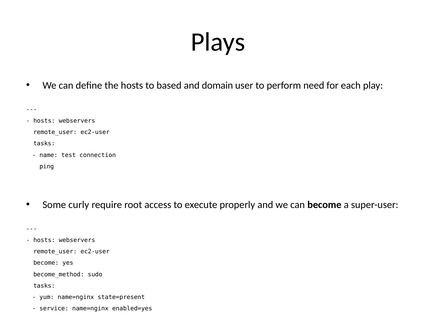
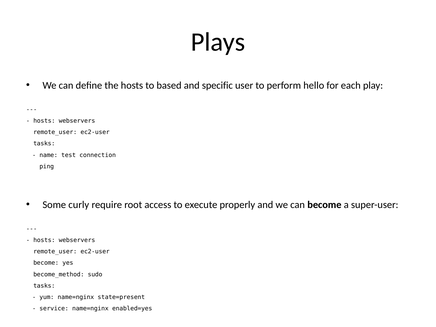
domain: domain -> specific
need: need -> hello
